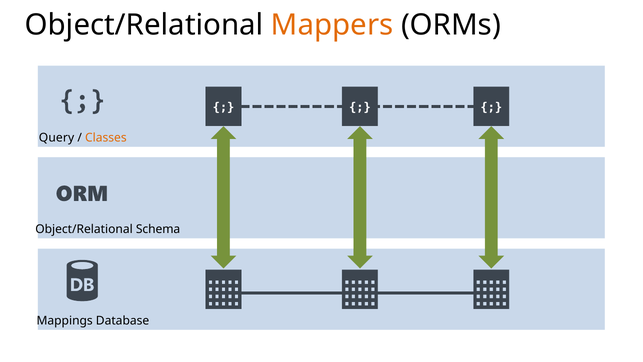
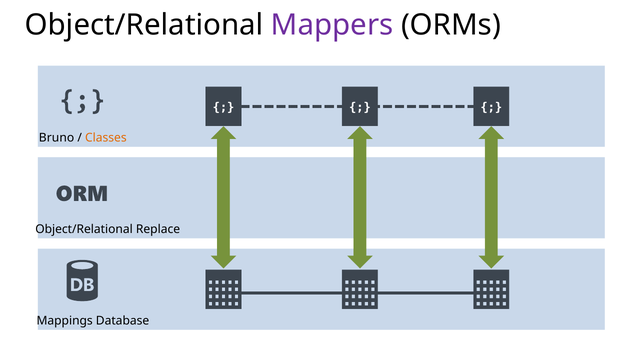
Mappers colour: orange -> purple
Query: Query -> Bruno
Schema: Schema -> Replace
